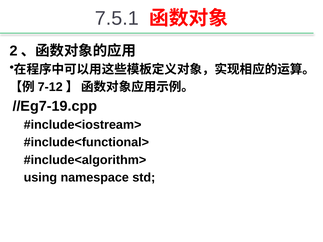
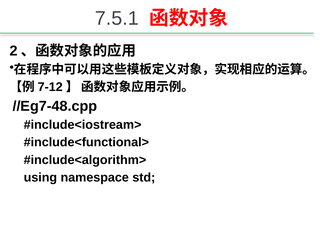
//Eg7-19.cpp: //Eg7-19.cpp -> //Eg7-48.cpp
